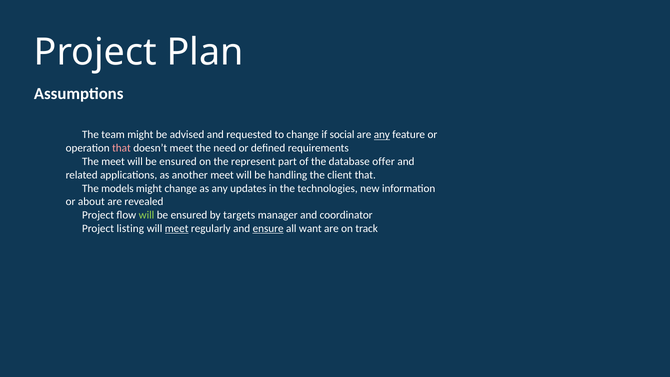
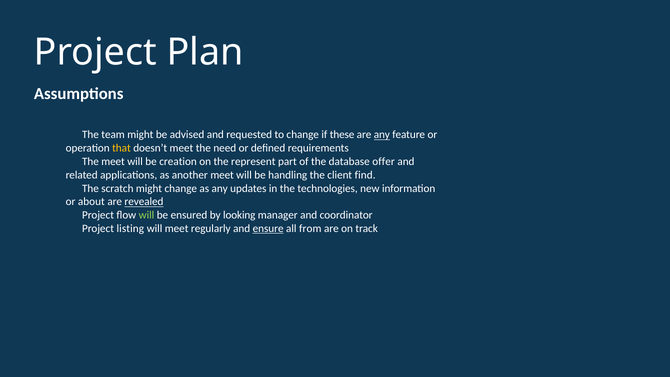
social: social -> these
that at (121, 148) colour: pink -> yellow
ensured at (178, 162): ensured -> creation
client that: that -> find
models: models -> scratch
revealed underline: none -> present
targets: targets -> looking
meet at (177, 229) underline: present -> none
want: want -> from
